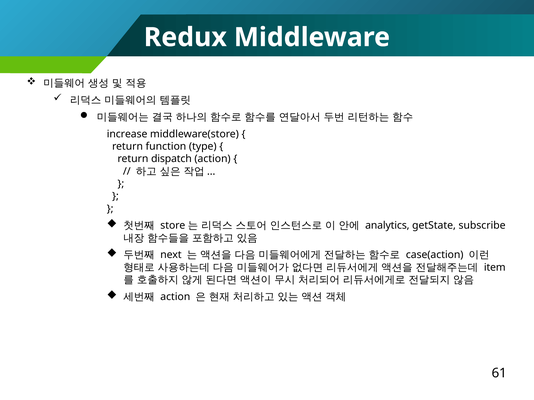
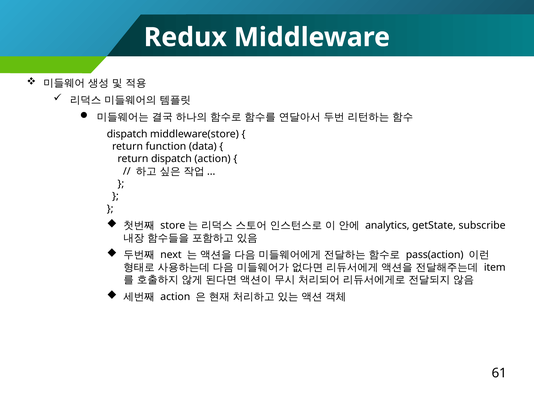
increase at (127, 134): increase -> dispatch
type: type -> data
case(action: case(action -> pass(action
